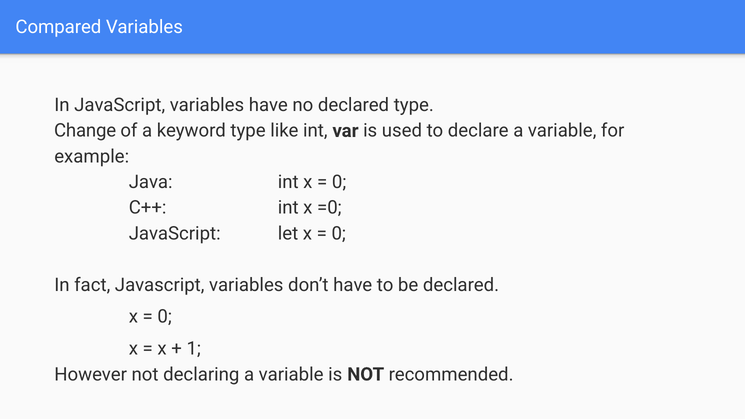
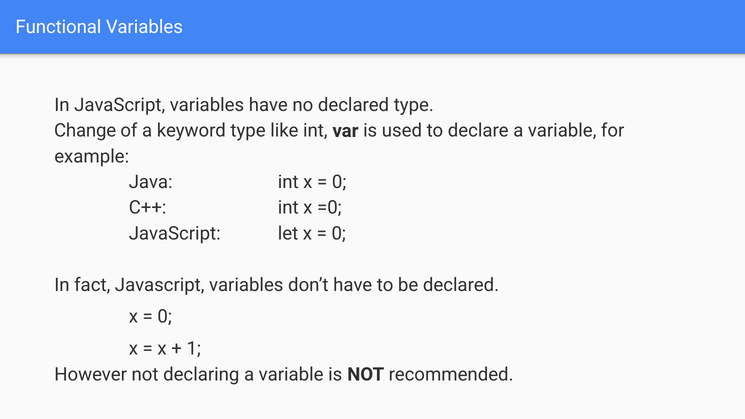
Compared: Compared -> Functional
